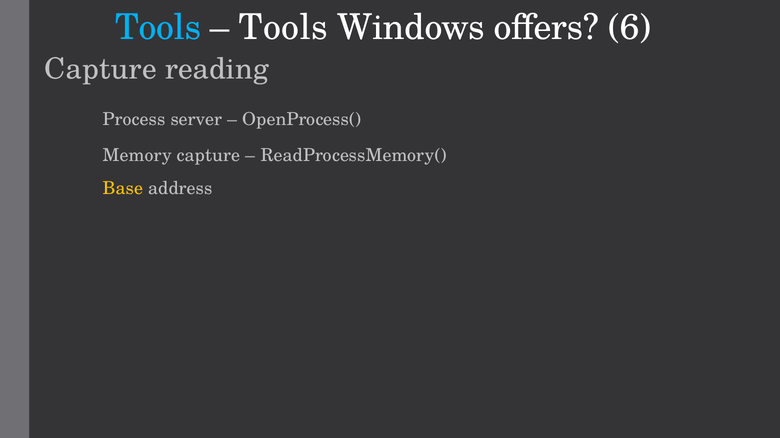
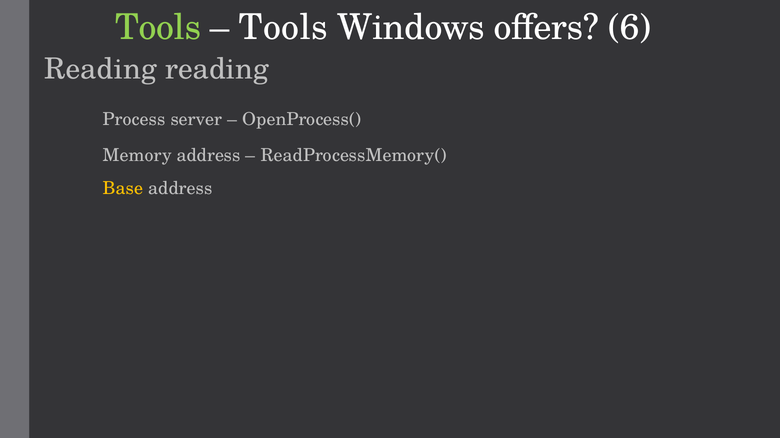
Tools at (158, 27) colour: light blue -> light green
Capture at (101, 69): Capture -> Reading
Memory capture: capture -> address
